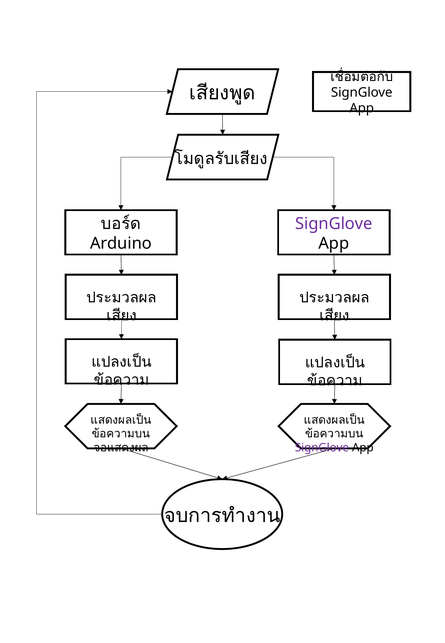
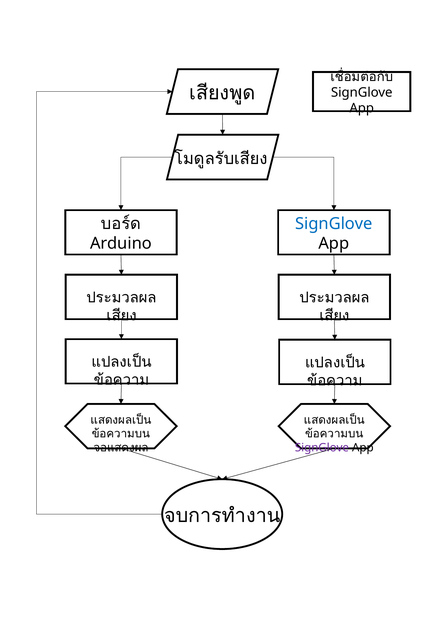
SignGlove at (334, 224) colour: purple -> blue
